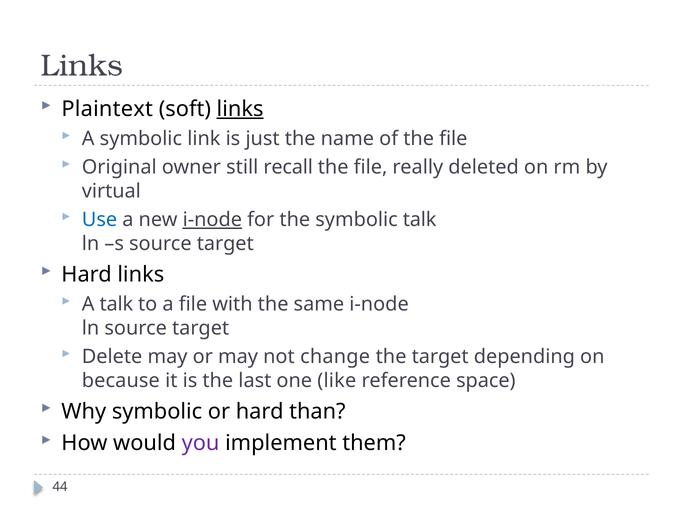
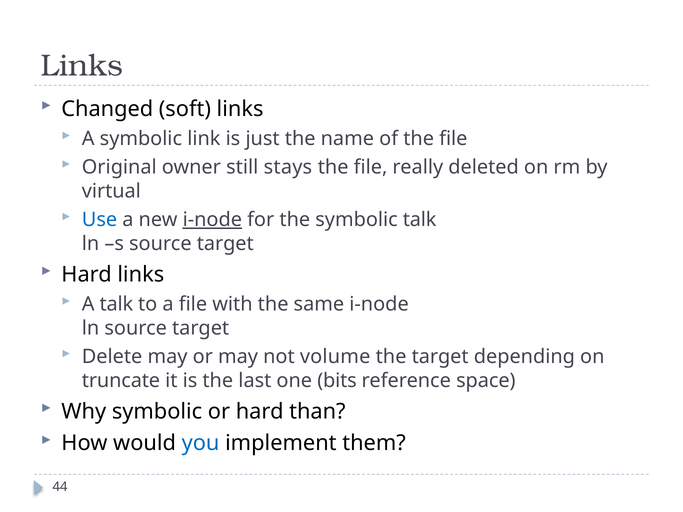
Plaintext: Plaintext -> Changed
links at (240, 109) underline: present -> none
recall: recall -> stays
change: change -> volume
because: because -> truncate
like: like -> bits
you colour: purple -> blue
